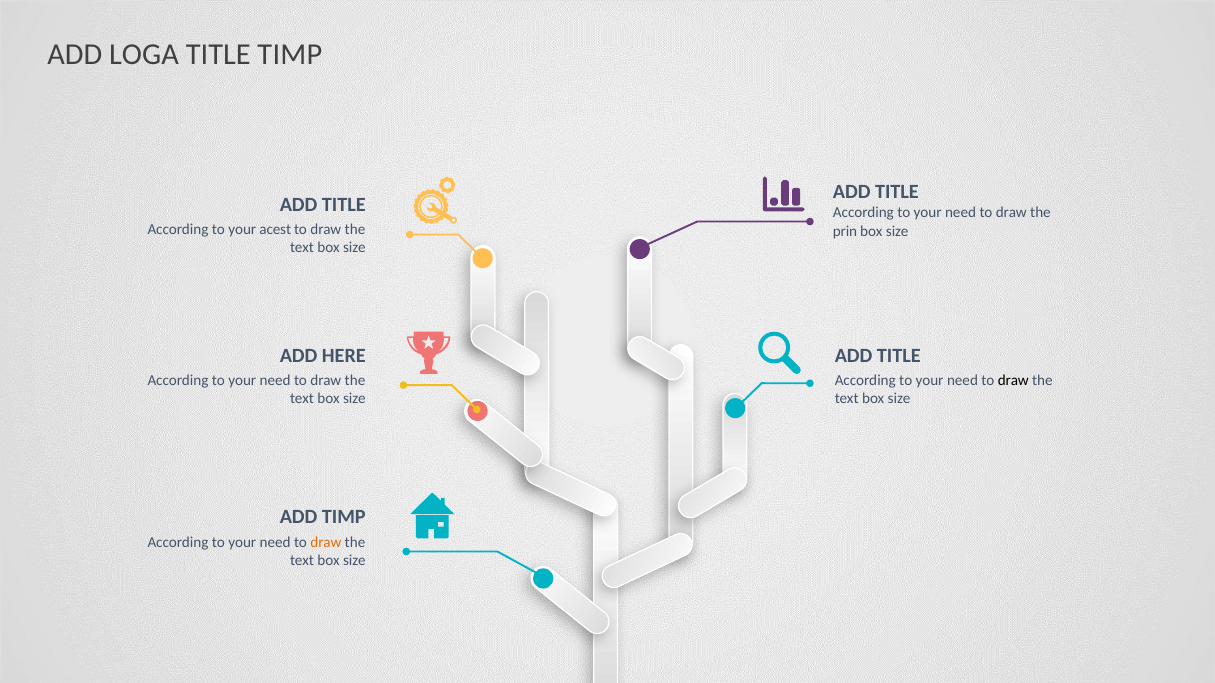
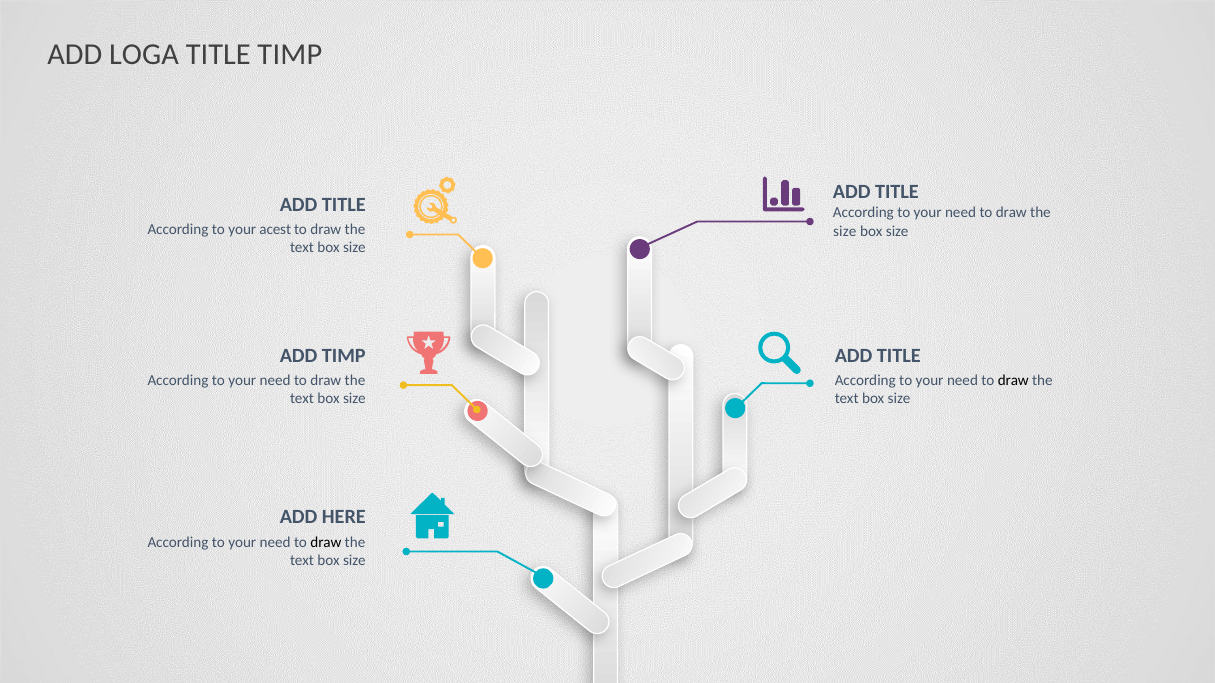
prin at (845, 231): prin -> size
ADD HERE: HERE -> TIMP
ADD TIMP: TIMP -> HERE
draw at (326, 543) colour: orange -> black
